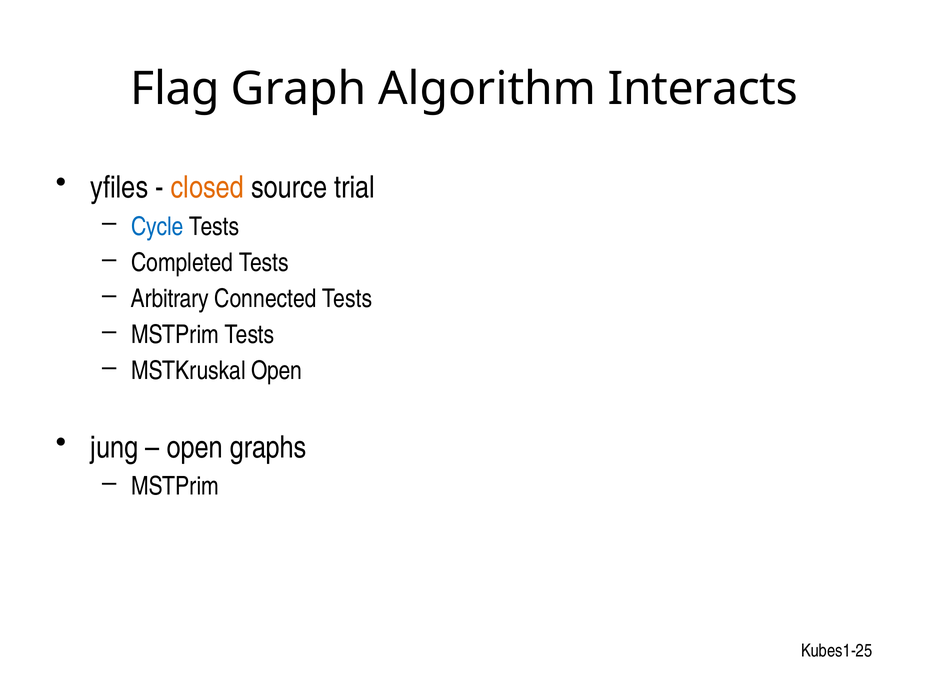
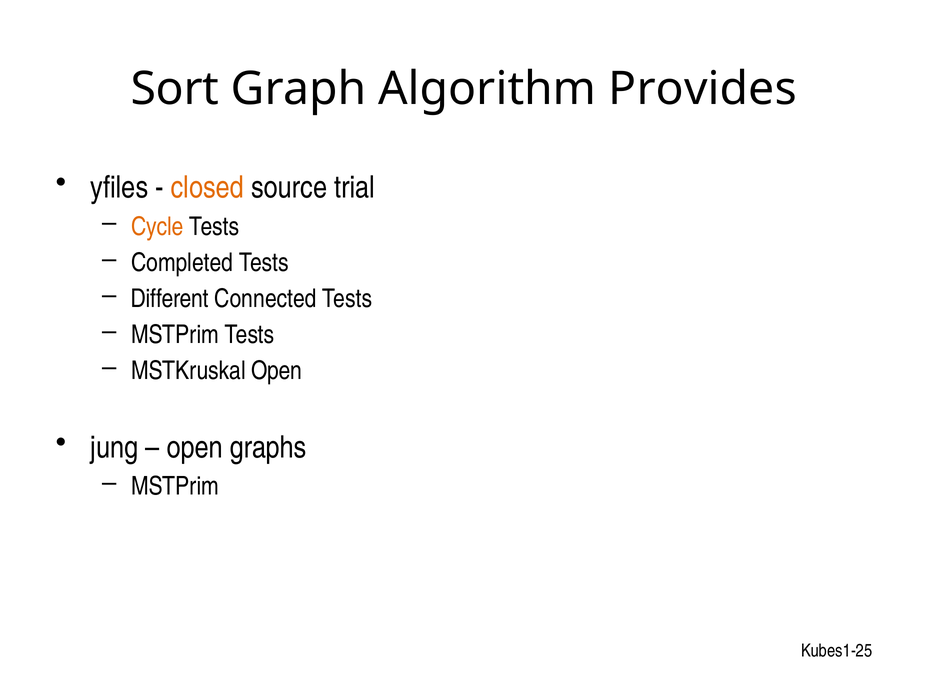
Flag: Flag -> Sort
Interacts: Interacts -> Provides
Cycle colour: blue -> orange
Arbitrary: Arbitrary -> Different
